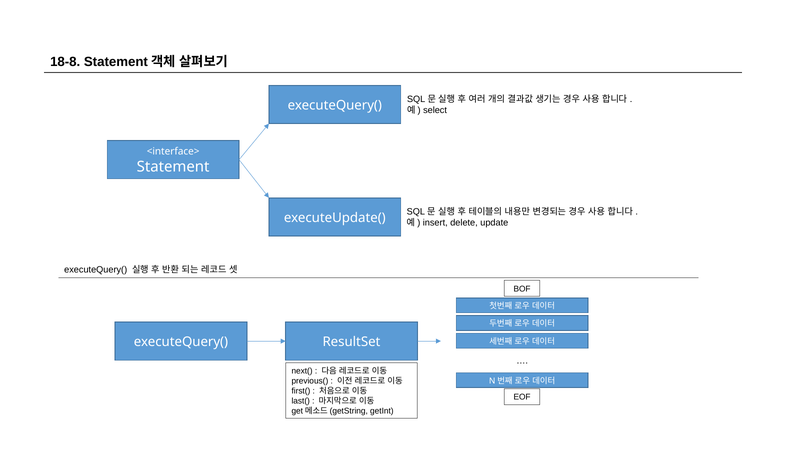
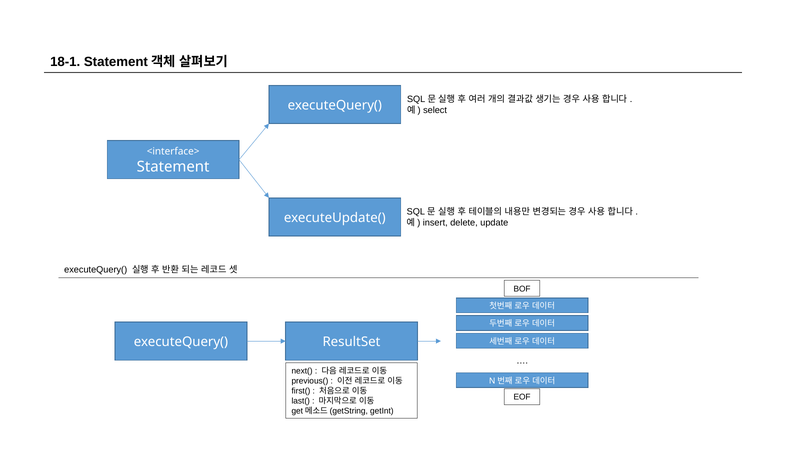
18-8: 18-8 -> 18-1
